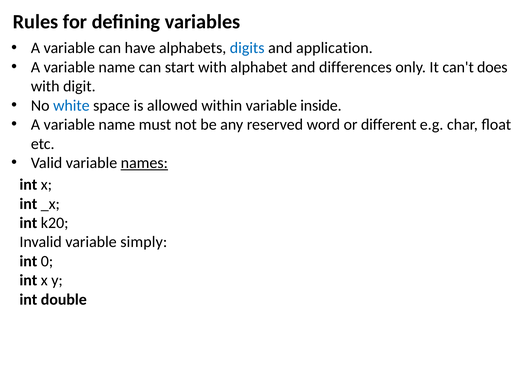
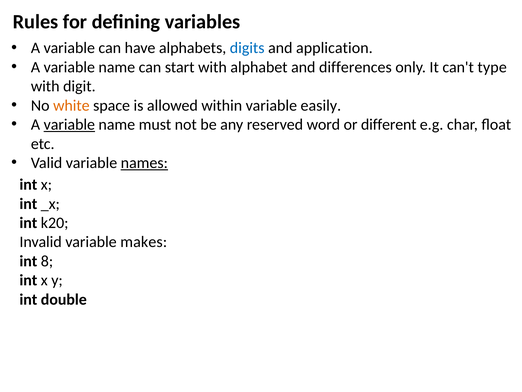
does: does -> type
white colour: blue -> orange
inside: inside -> easily
variable at (69, 124) underline: none -> present
simply: simply -> makes
0: 0 -> 8
